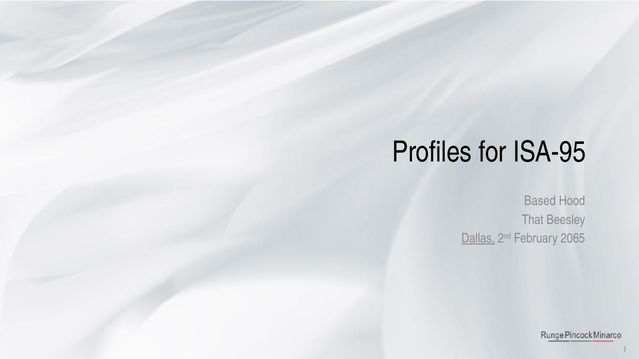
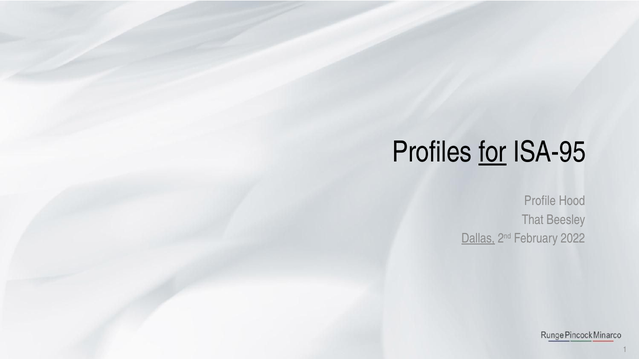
for underline: none -> present
Based: Based -> Profile
2065: 2065 -> 2022
